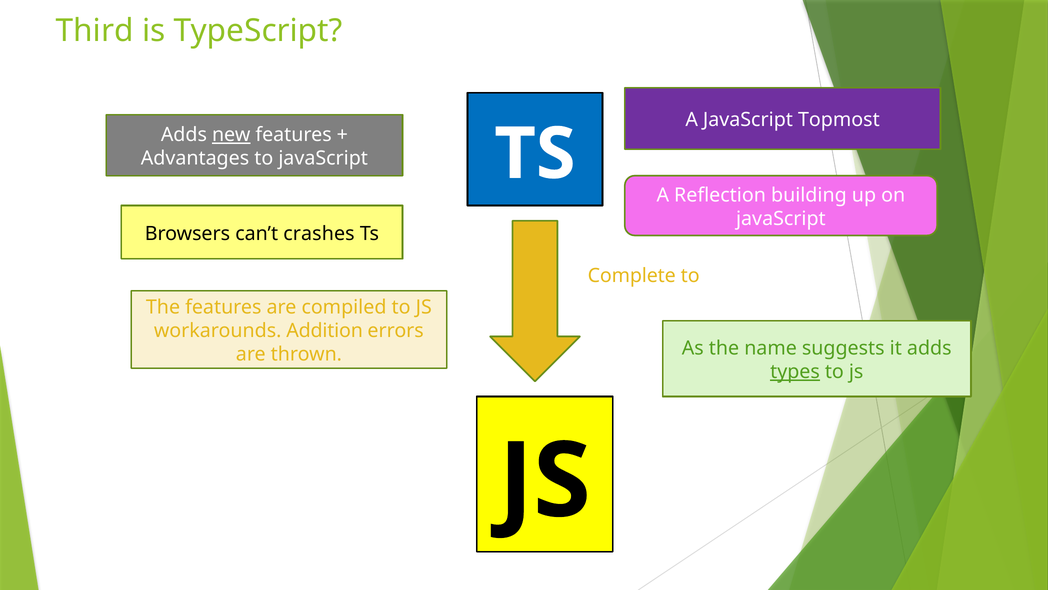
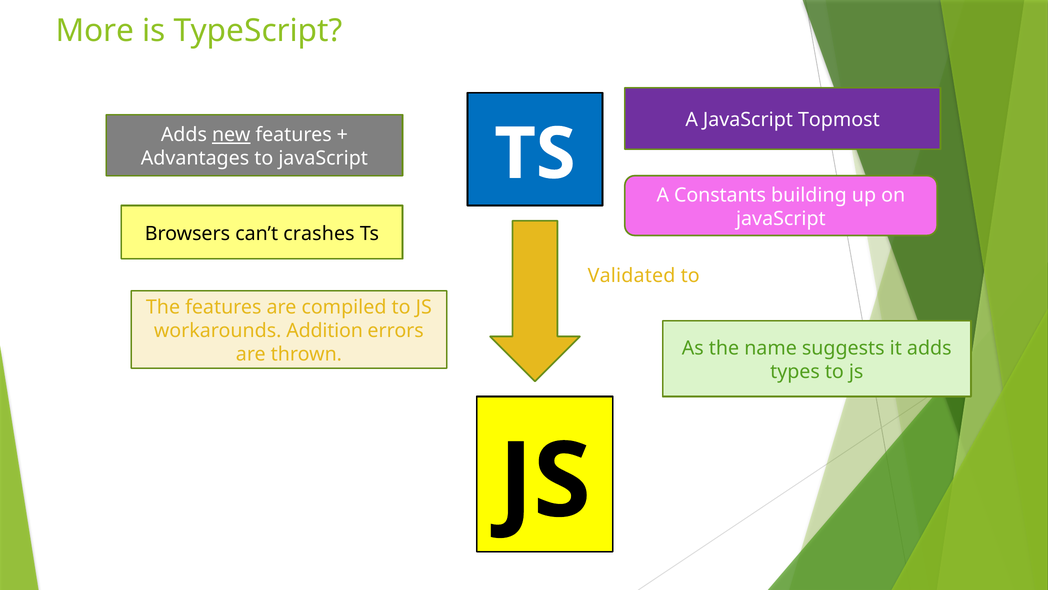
Third: Third -> More
Reflection: Reflection -> Constants
Complete: Complete -> Validated
types underline: present -> none
